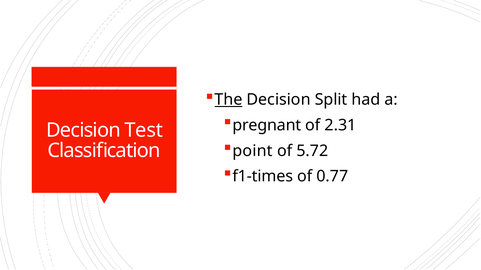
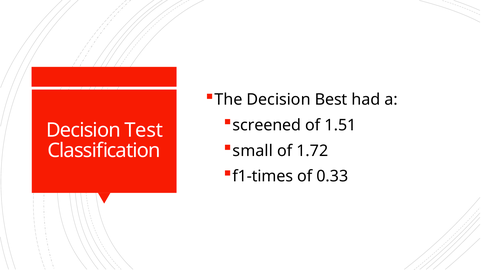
The underline: present -> none
Split: Split -> Best
pregnant: pregnant -> screened
2.31: 2.31 -> 1.51
point: point -> small
5.72: 5.72 -> 1.72
0.77: 0.77 -> 0.33
